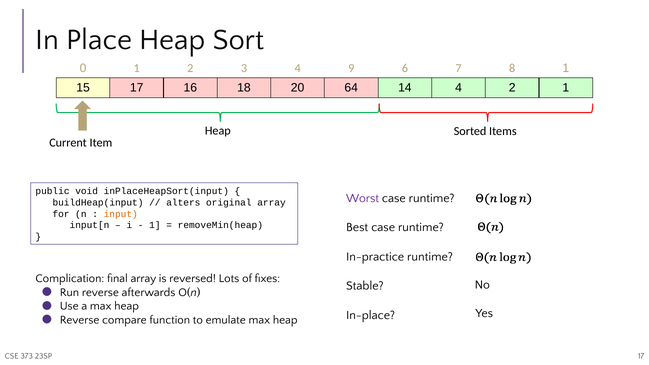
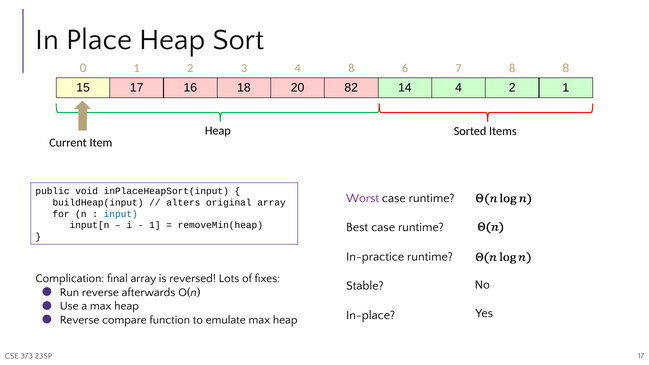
4 9: 9 -> 8
8 1: 1 -> 8
64: 64 -> 82
input colour: orange -> blue
